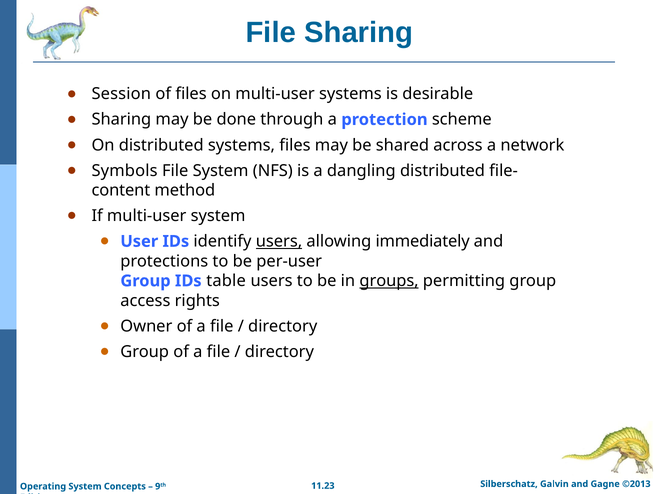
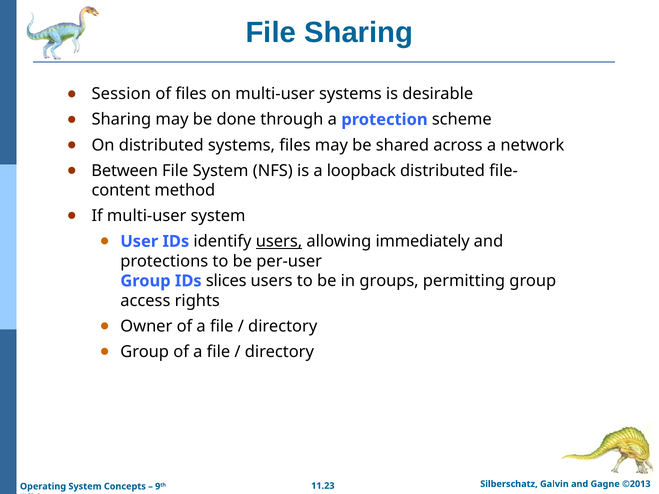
Symbols: Symbols -> Between
dangling: dangling -> loopback
table: table -> slices
groups underline: present -> none
